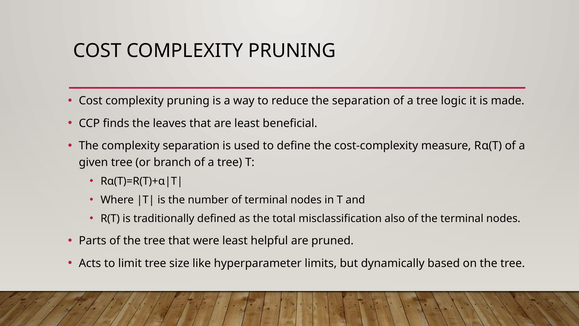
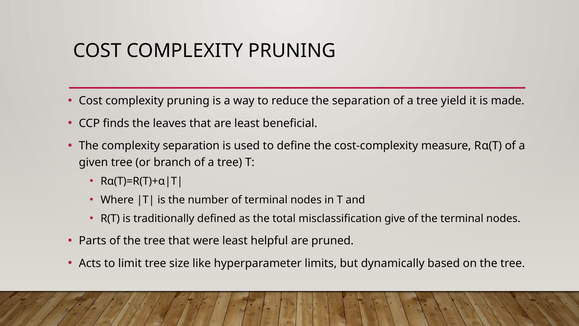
logic: logic -> yield
also: also -> give
